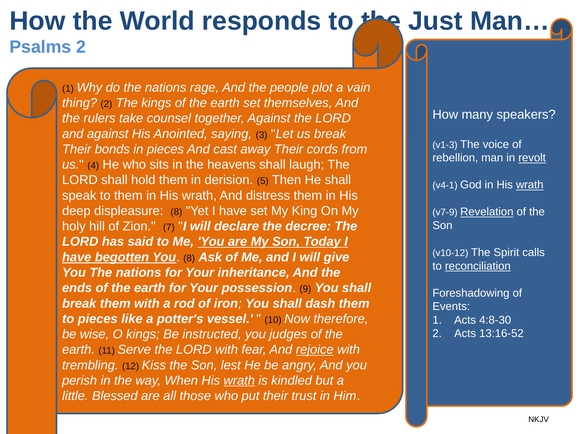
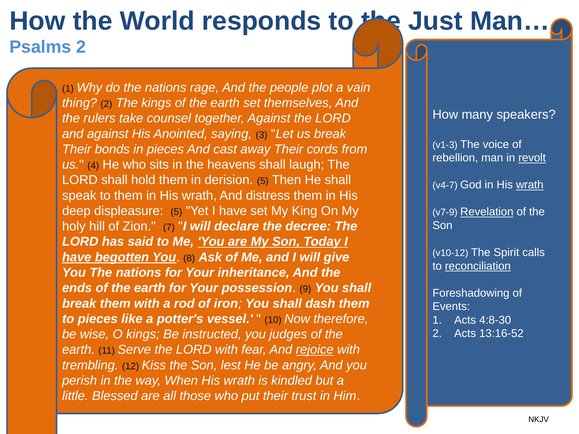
v4-1: v4-1 -> v4-7
displeasure 8: 8 -> 5
wrath at (239, 381) underline: present -> none
